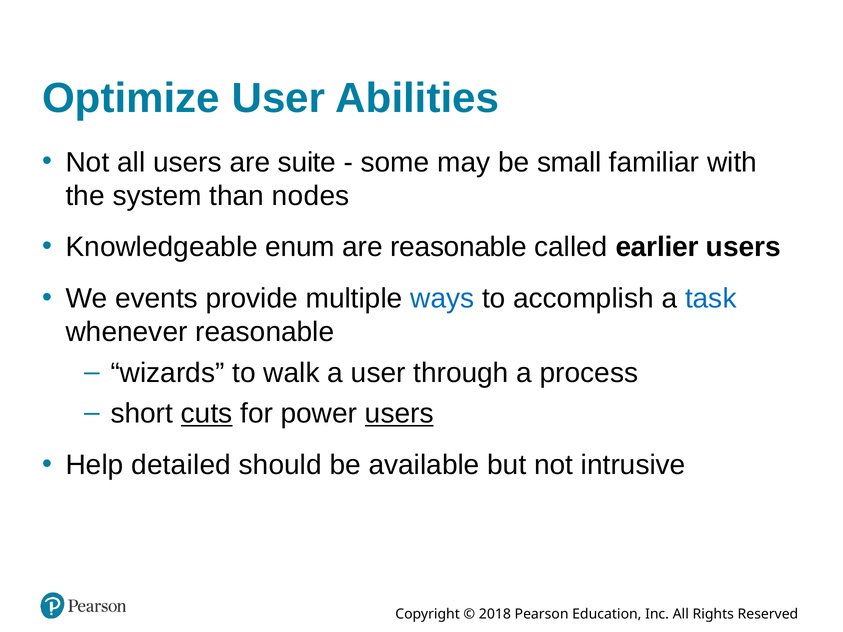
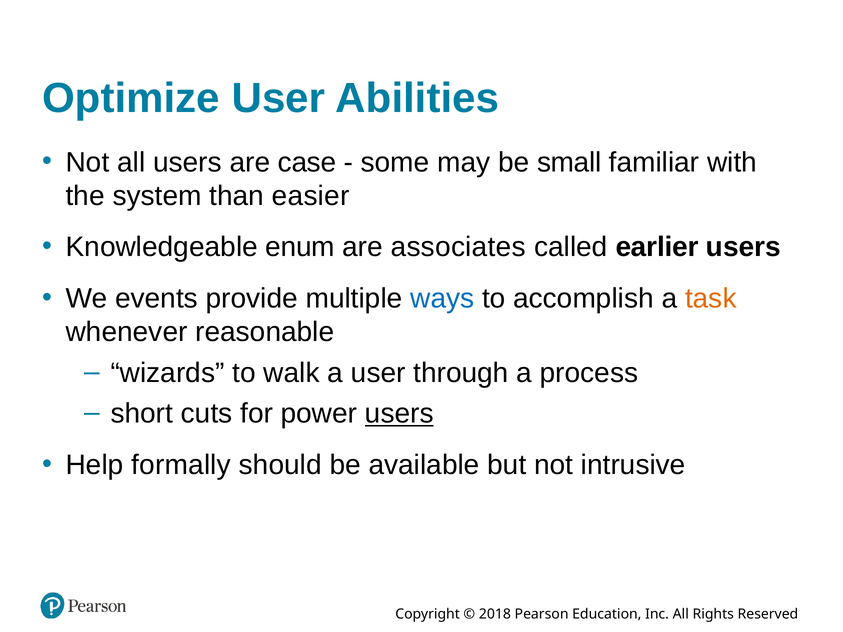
suite: suite -> case
nodes: nodes -> easier
are reasonable: reasonable -> associates
task colour: blue -> orange
cuts underline: present -> none
detailed: detailed -> formally
